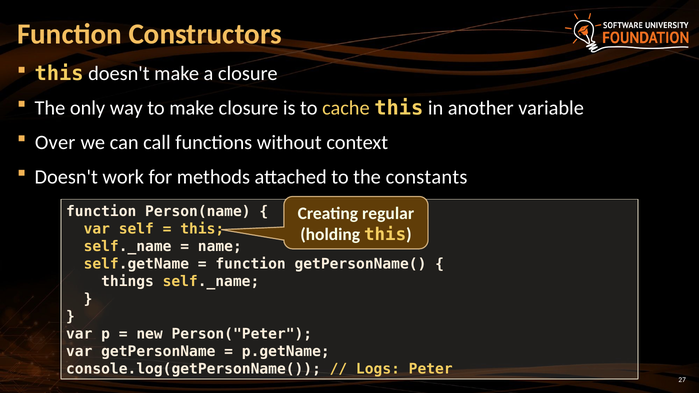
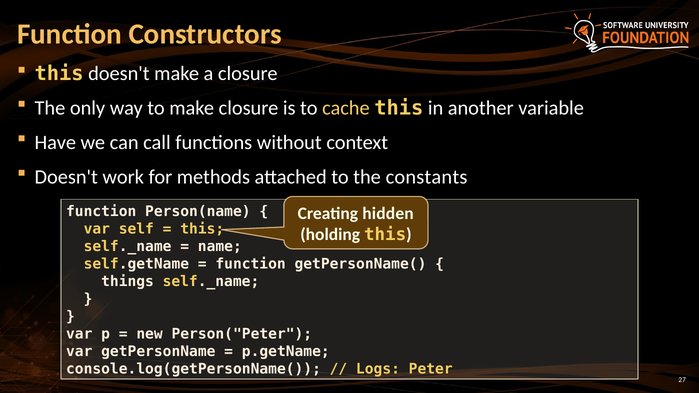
Over: Over -> Have
regular: regular -> hidden
